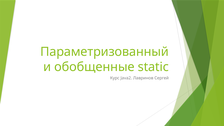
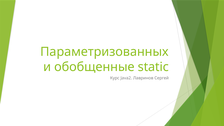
Параметризованный: Параметризованный -> Параметризованных
